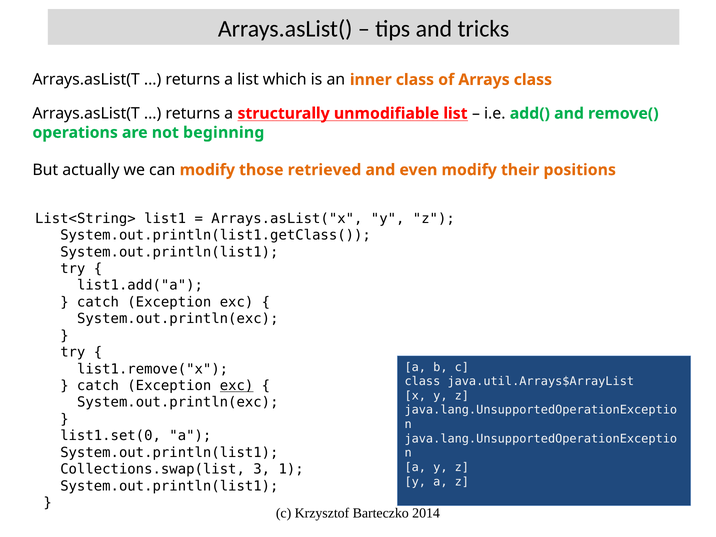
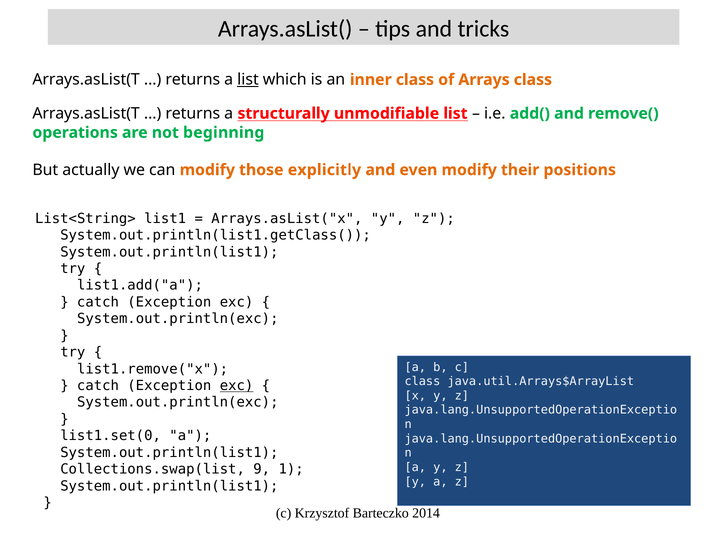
list at (248, 80) underline: none -> present
retrieved: retrieved -> explicitly
3: 3 -> 9
